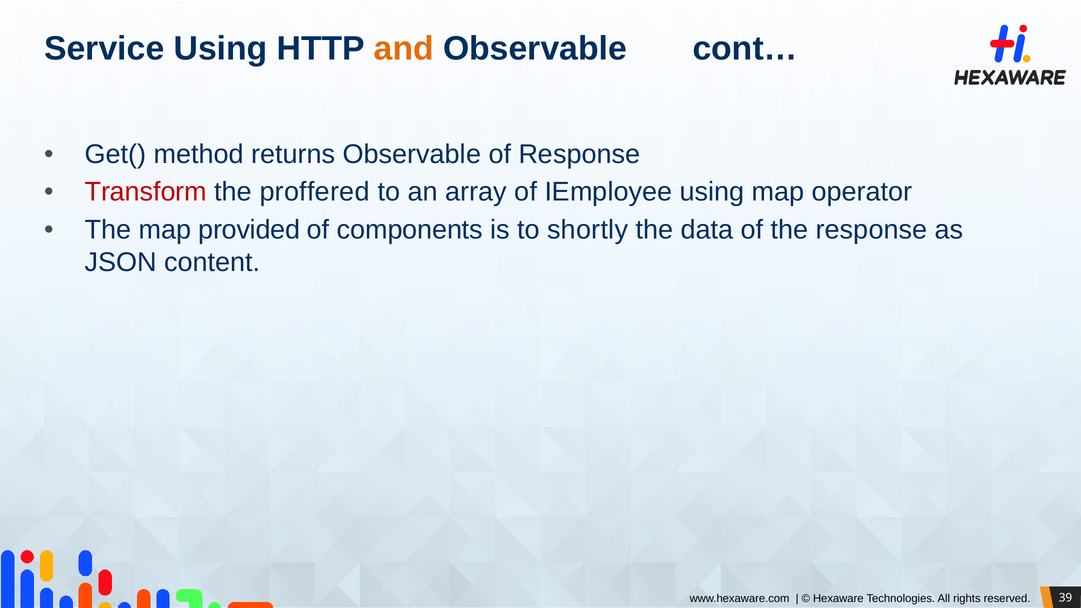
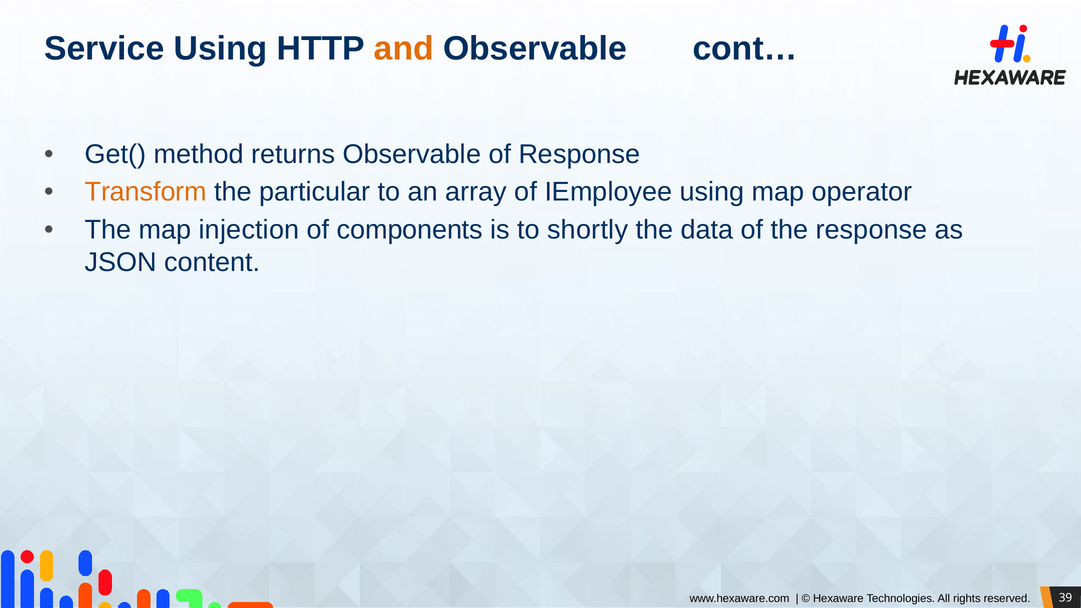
Transform colour: red -> orange
proffered: proffered -> particular
provided: provided -> injection
